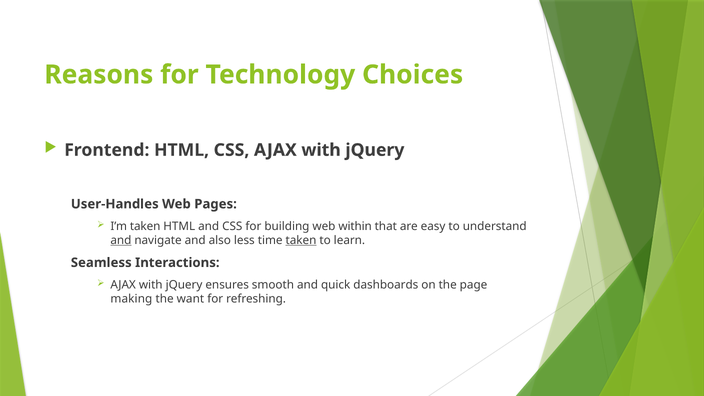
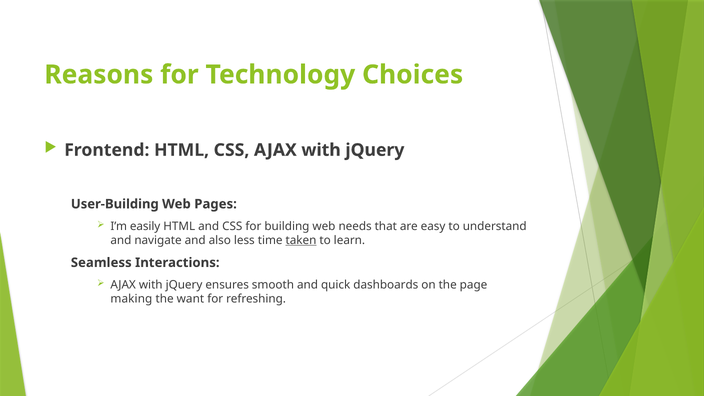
User-Handles: User-Handles -> User-Building
I’m taken: taken -> easily
within: within -> needs
and at (121, 240) underline: present -> none
